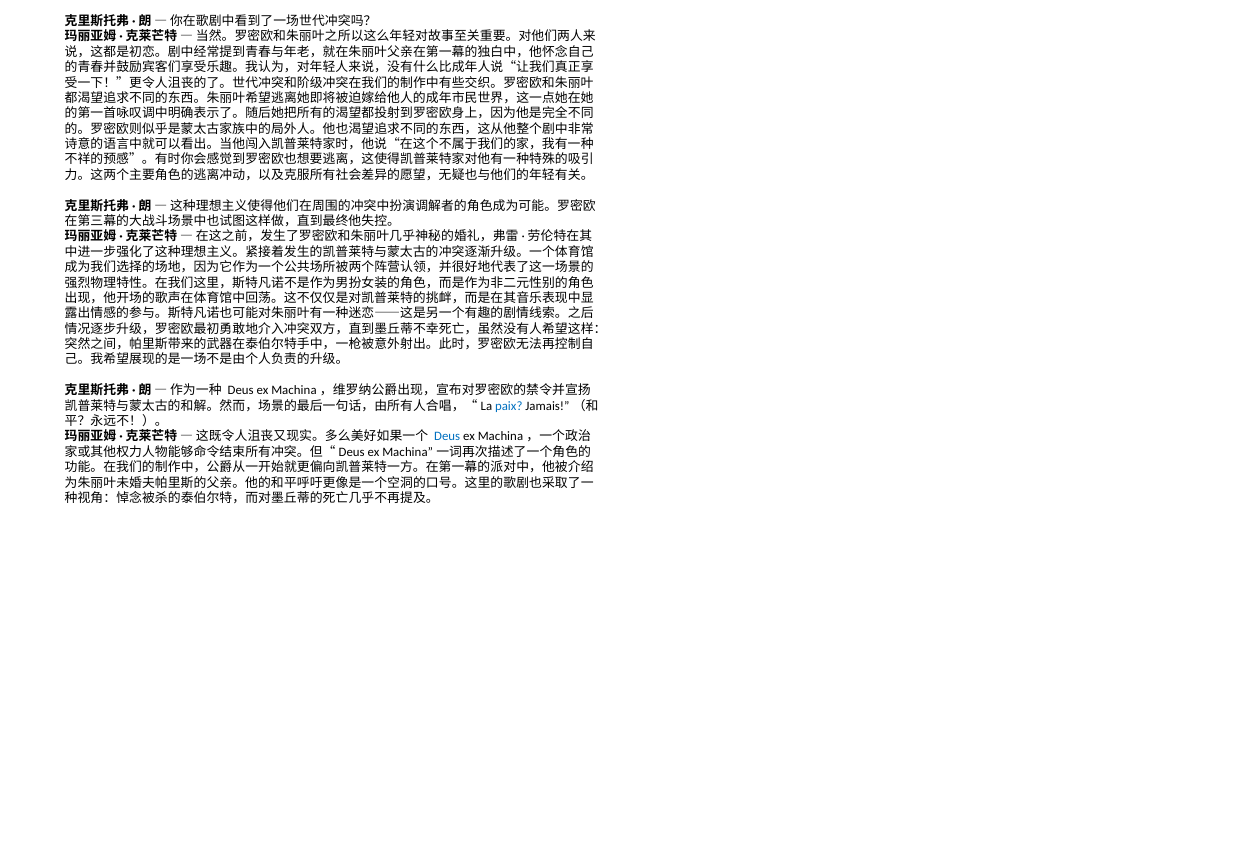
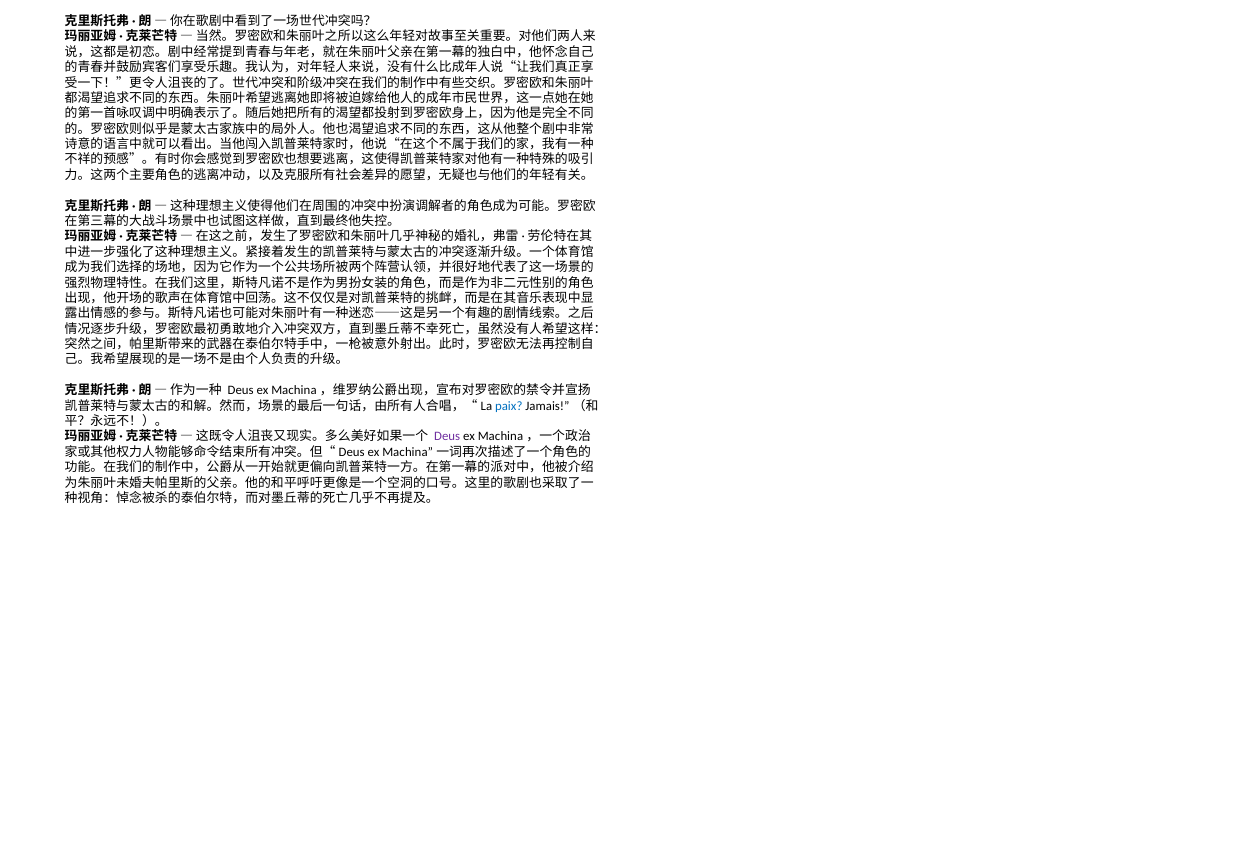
Deus at (447, 437) colour: blue -> purple
